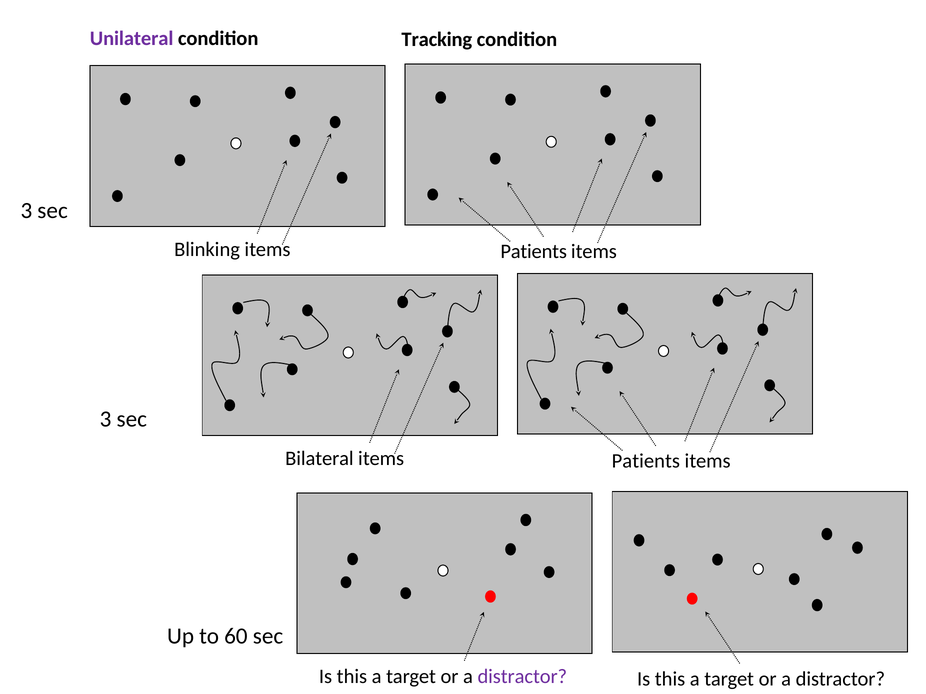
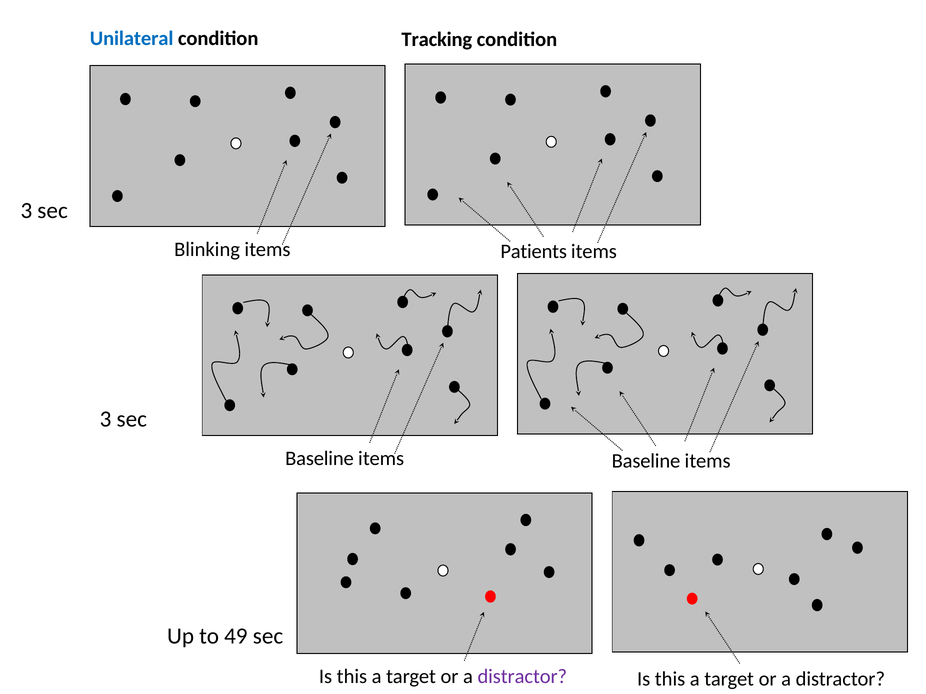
Unilateral colour: purple -> blue
Bilateral at (319, 459): Bilateral -> Baseline
Patients at (646, 461): Patients -> Baseline
60: 60 -> 49
